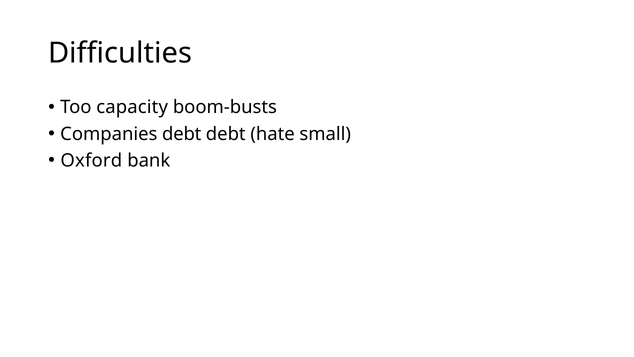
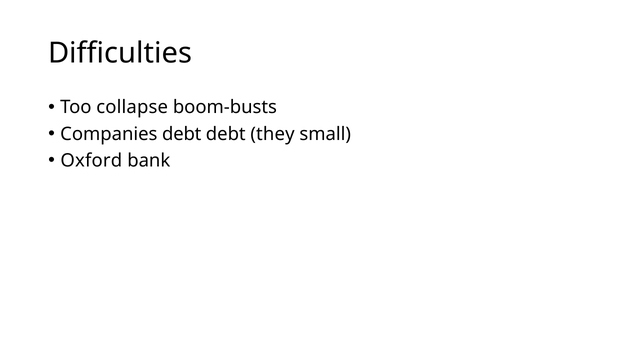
capacity: capacity -> collapse
hate: hate -> they
